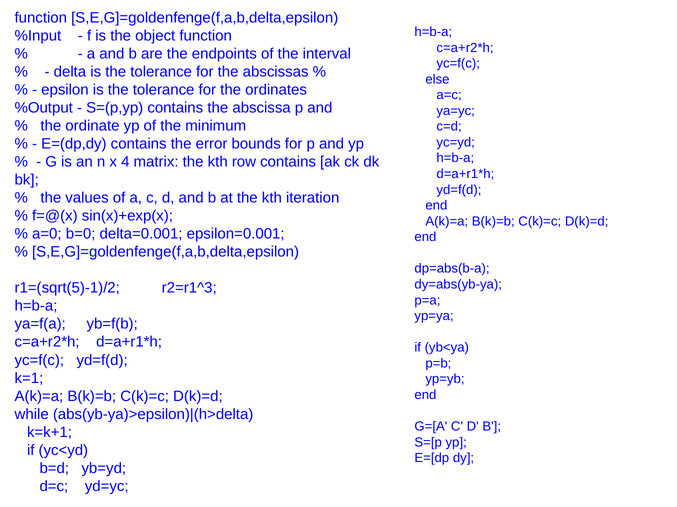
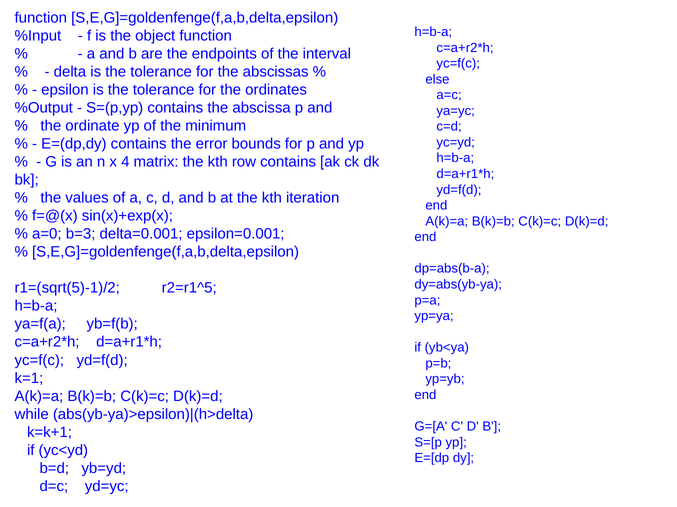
b=0: b=0 -> b=3
r2=r1^3: r2=r1^3 -> r2=r1^5
